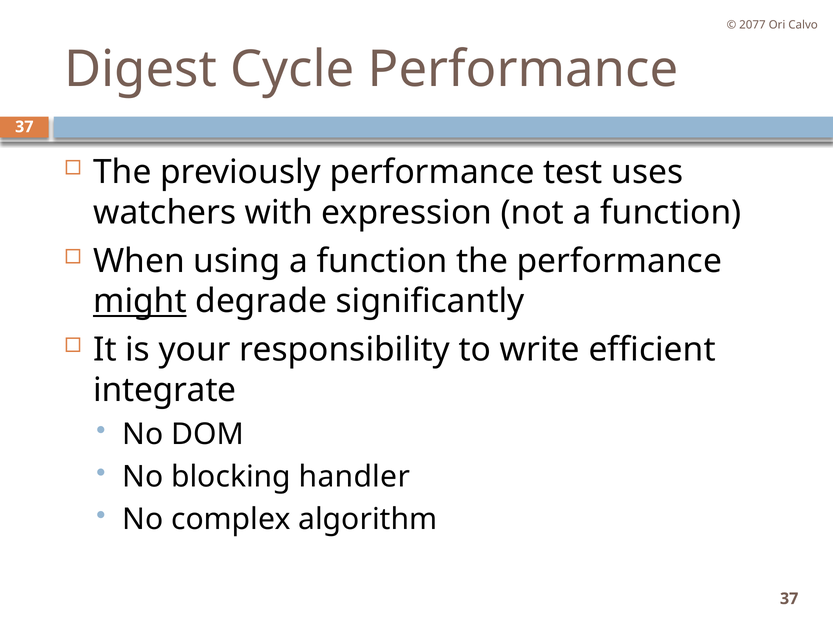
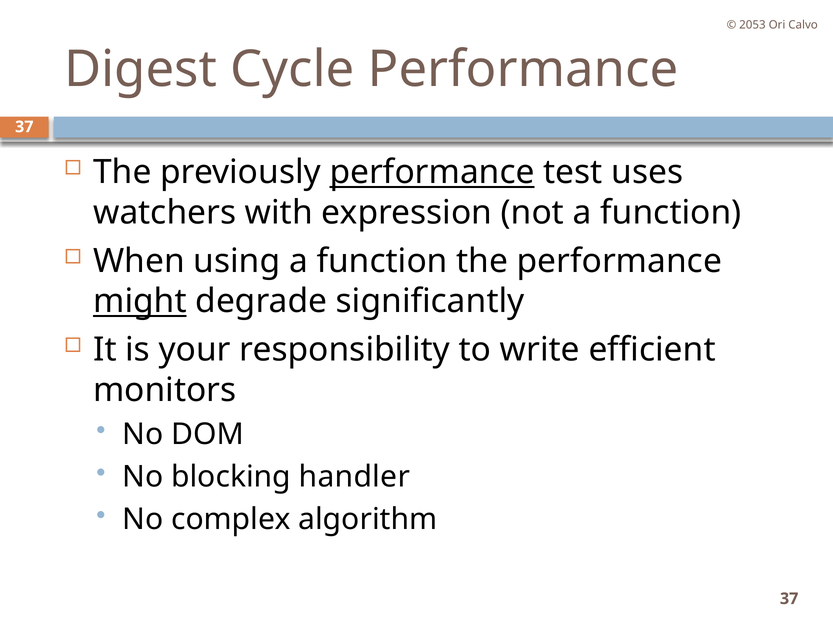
2077: 2077 -> 2053
performance at (432, 172) underline: none -> present
integrate: integrate -> monitors
